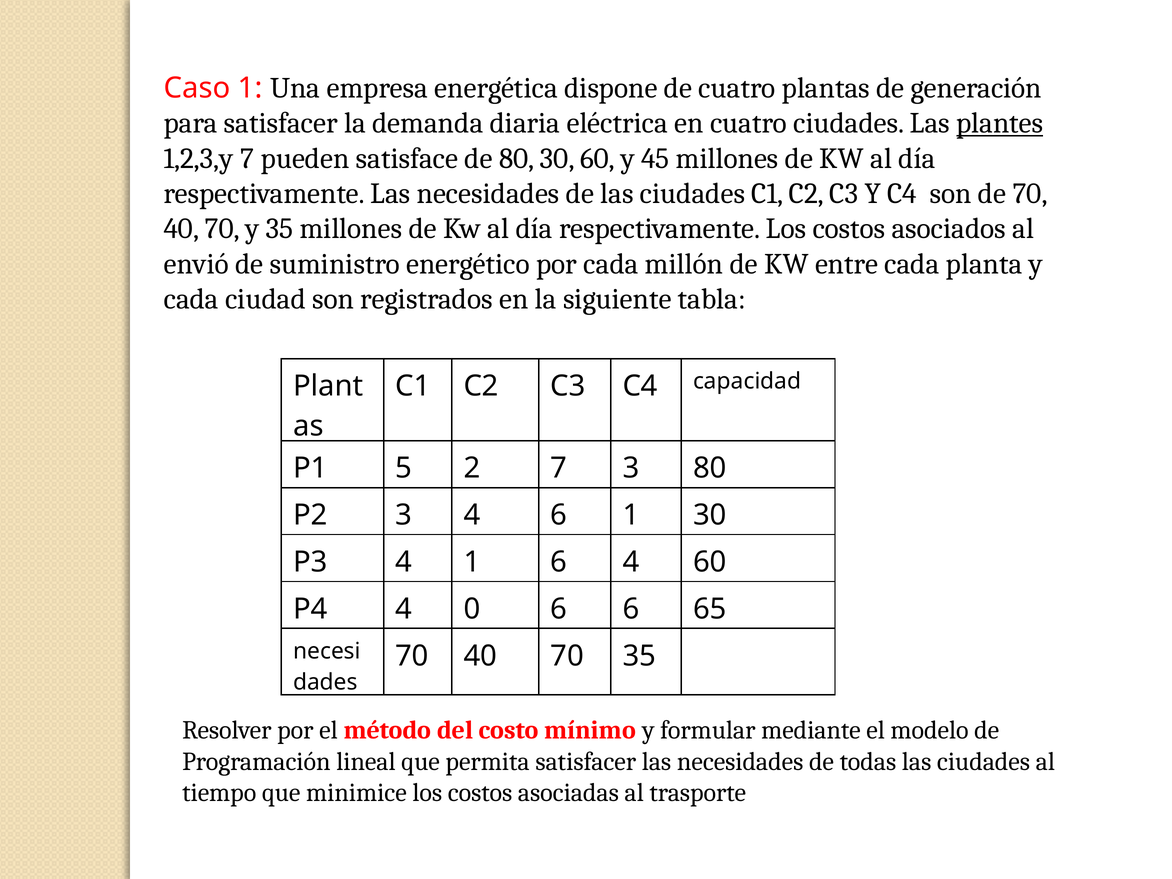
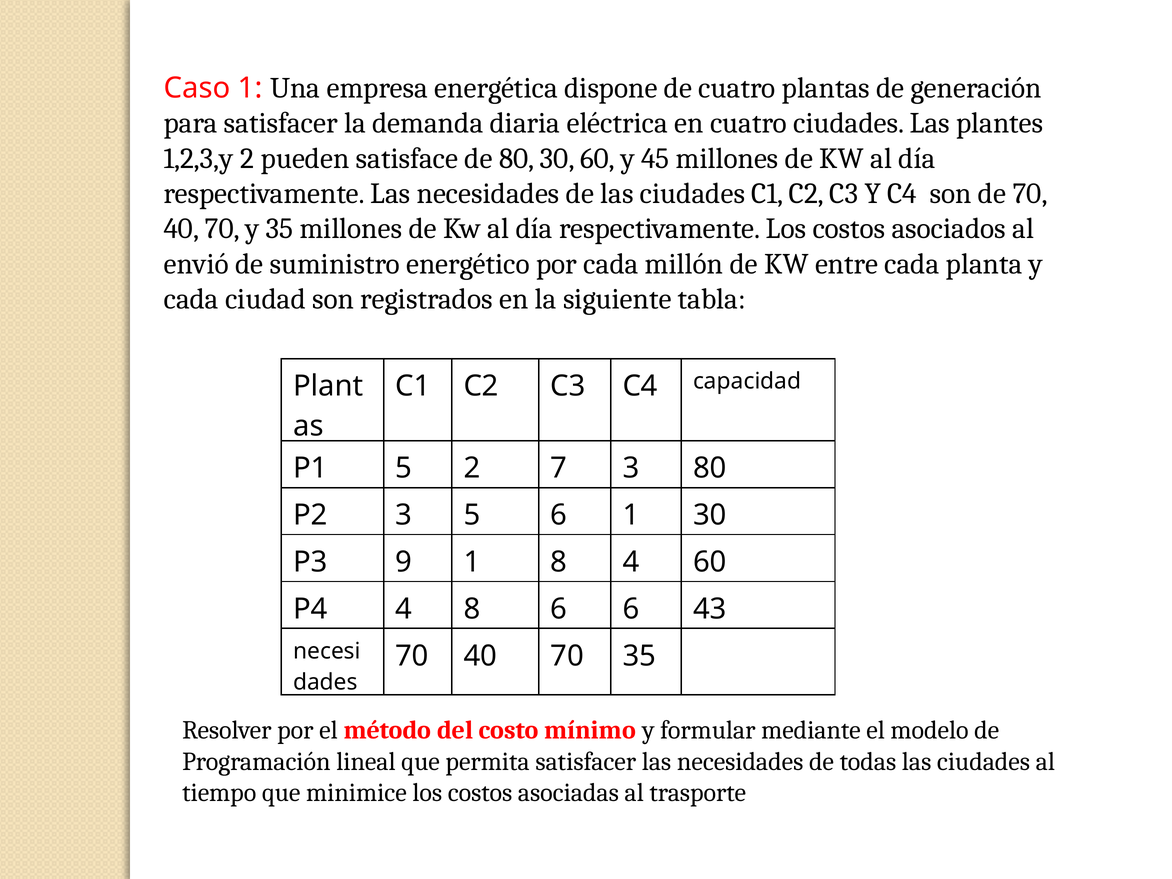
plantes underline: present -> none
1,2,3,y 7: 7 -> 2
3 4: 4 -> 5
P3 4: 4 -> 9
1 6: 6 -> 8
4 0: 0 -> 8
65: 65 -> 43
